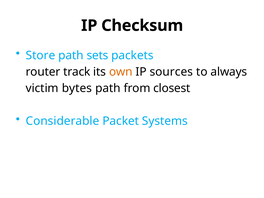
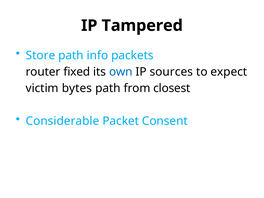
Checksum: Checksum -> Tampered
sets: sets -> info
track: track -> fixed
own colour: orange -> blue
always: always -> expect
Systems: Systems -> Consent
